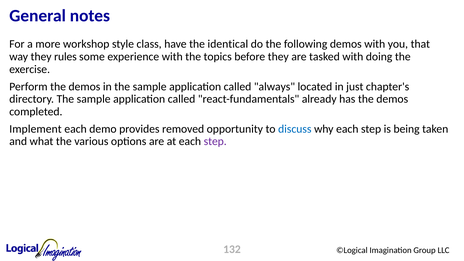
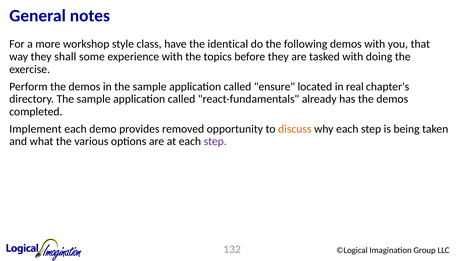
rules: rules -> shall
always: always -> ensure
just: just -> real
discuss colour: blue -> orange
